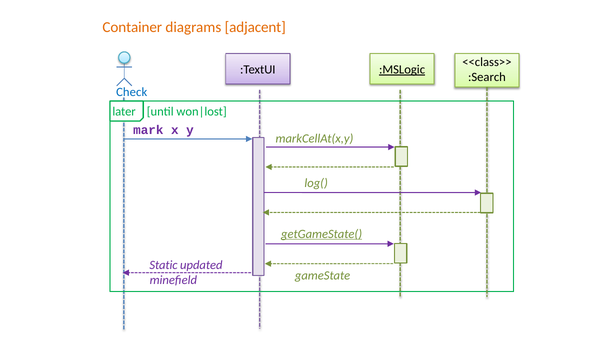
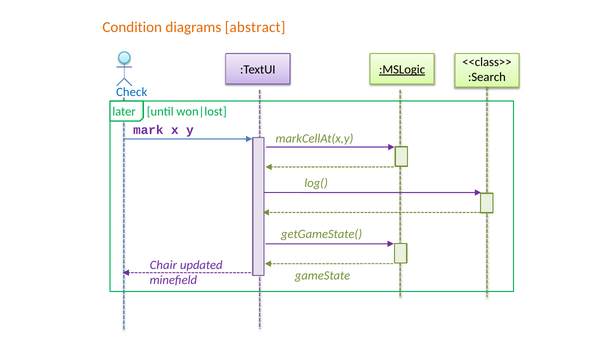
Container: Container -> Condition
adjacent: adjacent -> abstract
getGameState( underline: present -> none
Static: Static -> Chair
